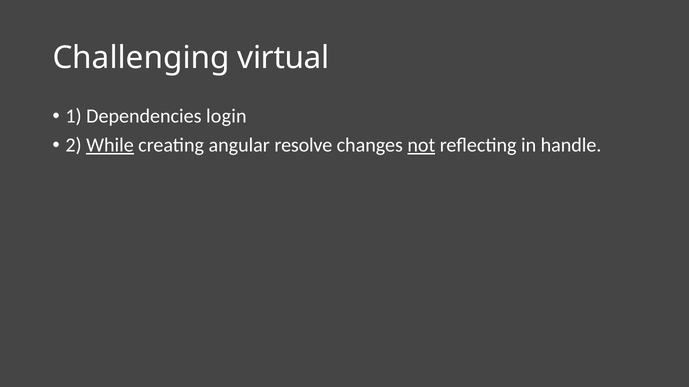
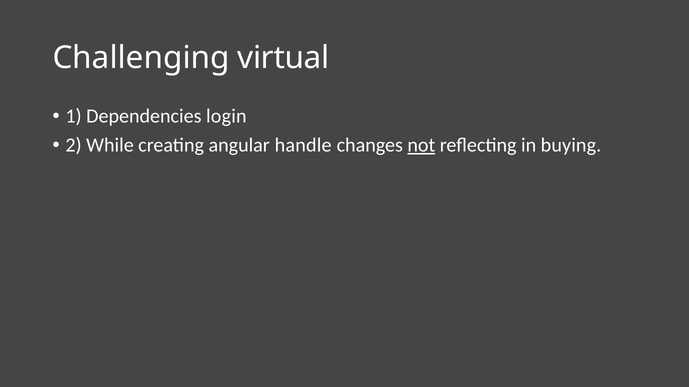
While underline: present -> none
resolve: resolve -> handle
handle: handle -> buying
